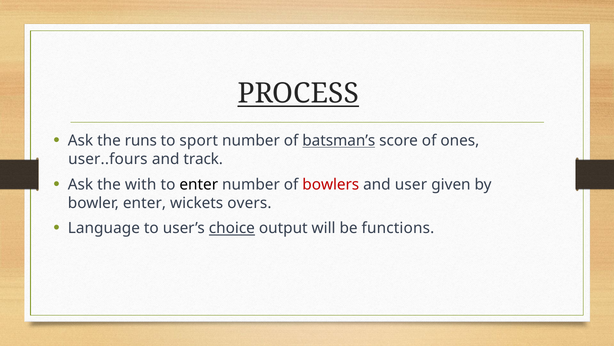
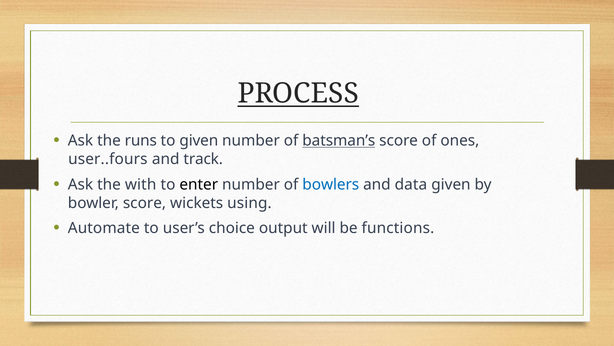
to sport: sport -> given
bowlers colour: red -> blue
user: user -> data
bowler enter: enter -> score
overs: overs -> using
Language: Language -> Automate
choice underline: present -> none
